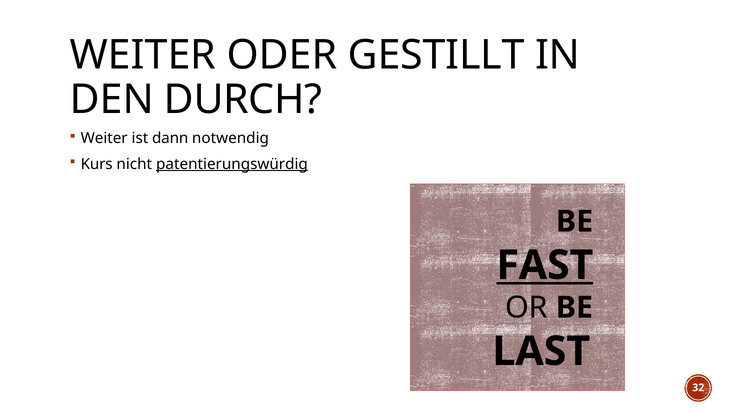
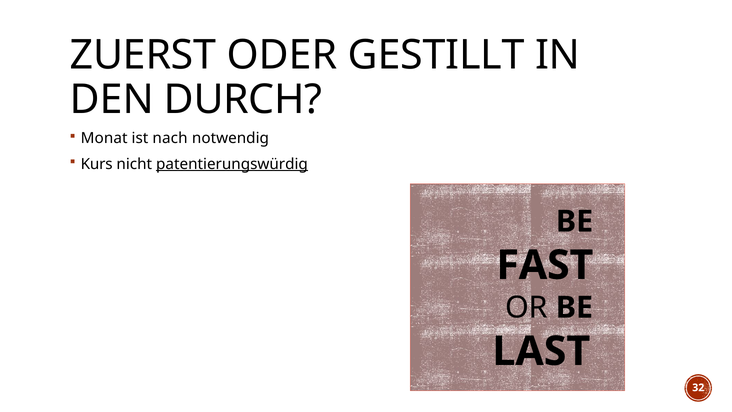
WEITER at (143, 55): WEITER -> ZUERST
Weiter at (104, 138): Weiter -> Monat
dann: dann -> nach
FAST underline: present -> none
